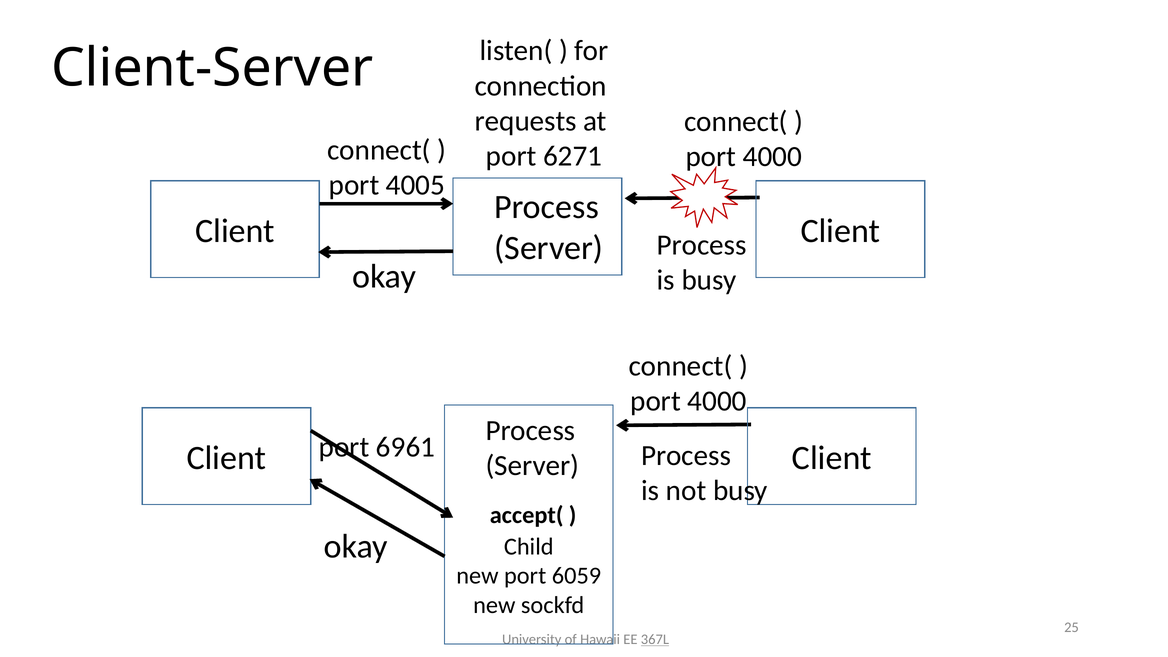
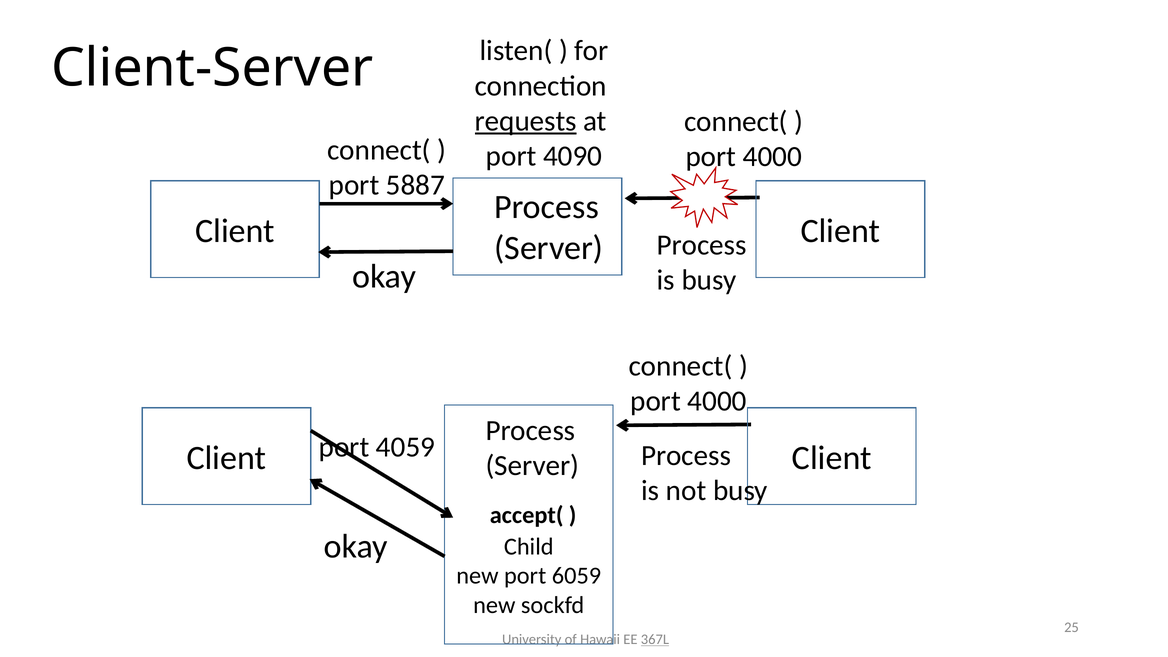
requests underline: none -> present
6271: 6271 -> 4090
4005: 4005 -> 5887
6961: 6961 -> 4059
